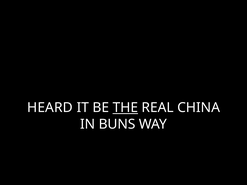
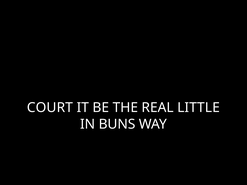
HEARD: HEARD -> COURT
THE underline: present -> none
CHINA: CHINA -> LITTLE
